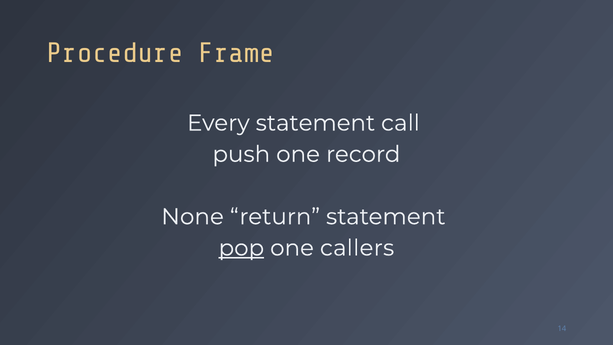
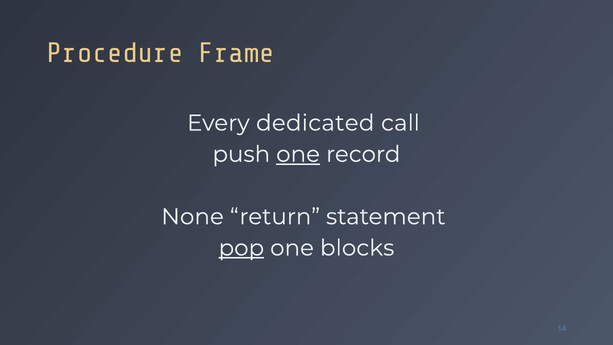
Every statement: statement -> dedicated
one at (298, 154) underline: none -> present
callers: callers -> blocks
